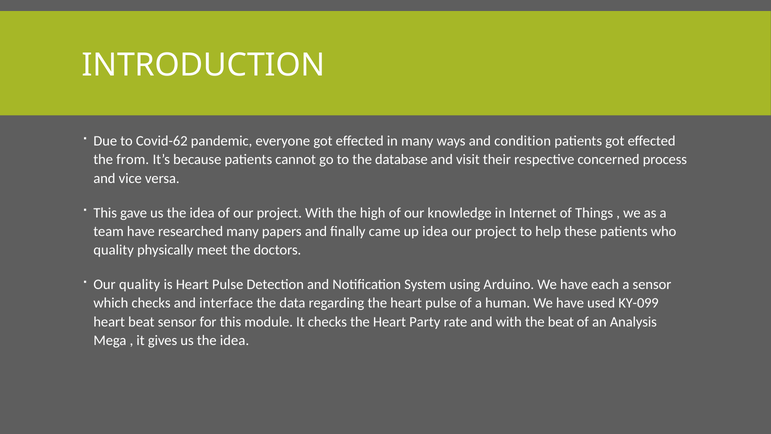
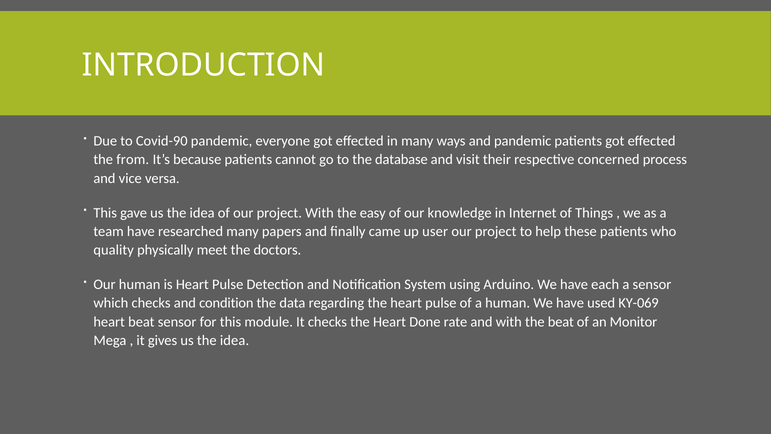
Covid-62: Covid-62 -> Covid-90
and condition: condition -> pandemic
high: high -> easy
up idea: idea -> user
Our quality: quality -> human
interface: interface -> condition
KY-099: KY-099 -> KY-069
Party: Party -> Done
Analysis: Analysis -> Monitor
